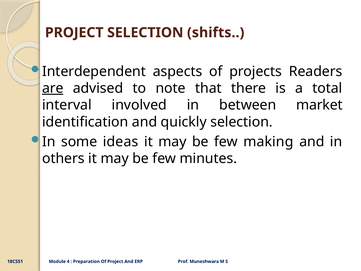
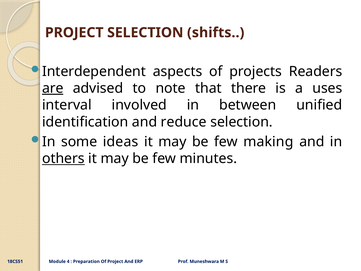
total: total -> uses
market: market -> unified
quickly: quickly -> reduce
others underline: none -> present
